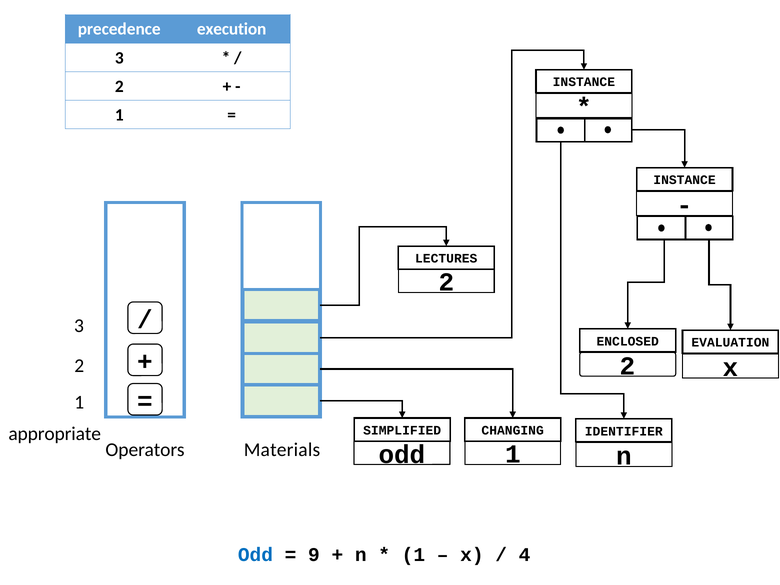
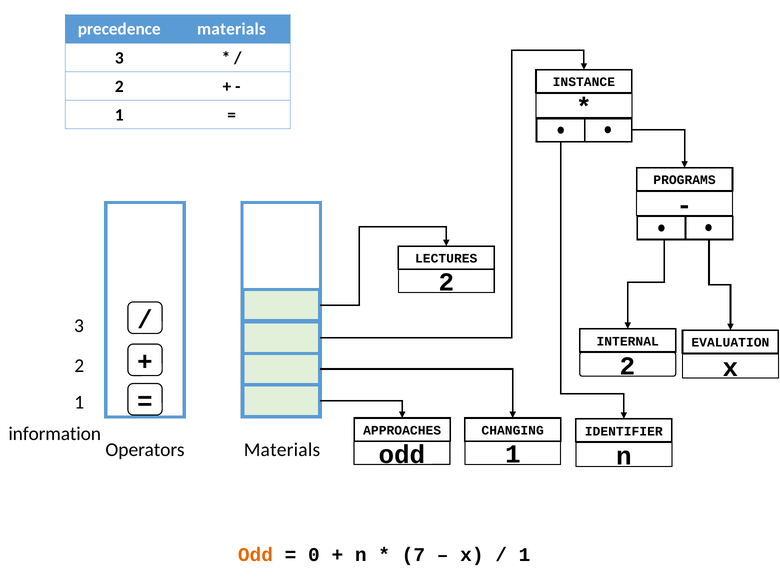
precedence execution: execution -> materials
INSTANCE at (685, 180): INSTANCE -> PROGRAMS
ENCLOSED: ENCLOSED -> INTERNAL
SIMPLIFIED: SIMPLIFIED -> APPROACHES
appropriate: appropriate -> information
Odd at (255, 555) colour: blue -> orange
9: 9 -> 0
1 at (413, 555): 1 -> 7
4 at (525, 555): 4 -> 1
